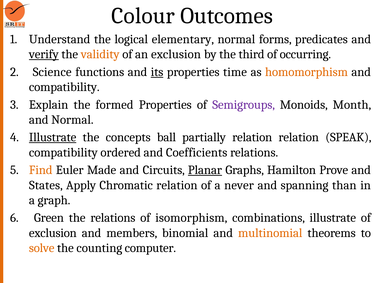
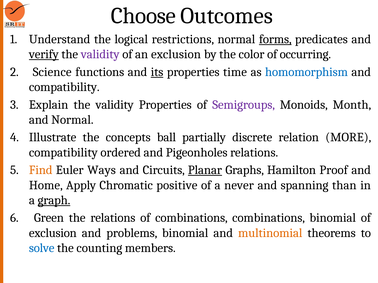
Colour: Colour -> Choose
elementary: elementary -> restrictions
forms underline: none -> present
validity at (100, 54) colour: orange -> purple
third: third -> color
homomorphism colour: orange -> blue
Explain the formed: formed -> validity
Illustrate at (53, 138) underline: present -> none
partially relation: relation -> discrete
SPEAK: SPEAK -> MORE
Coefficients: Coefficients -> Pigeonholes
Made: Made -> Ways
Prove: Prove -> Proof
States: States -> Home
Chromatic relation: relation -> positive
graph underline: none -> present
of isomorphism: isomorphism -> combinations
combinations illustrate: illustrate -> binomial
members: members -> problems
solve colour: orange -> blue
computer: computer -> members
